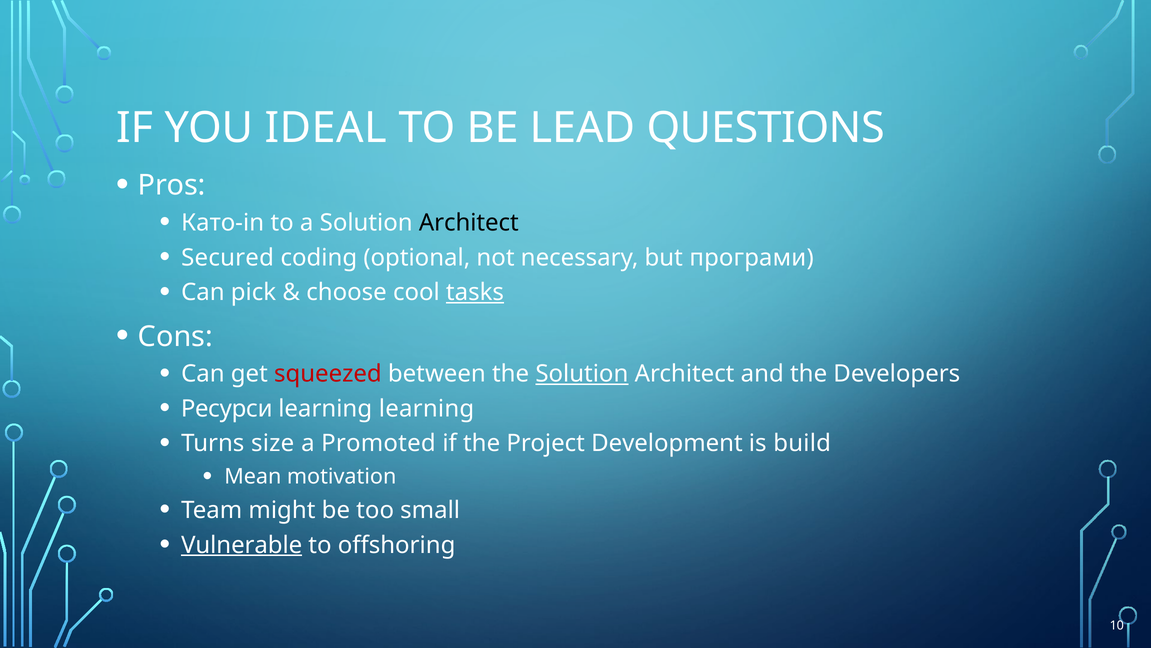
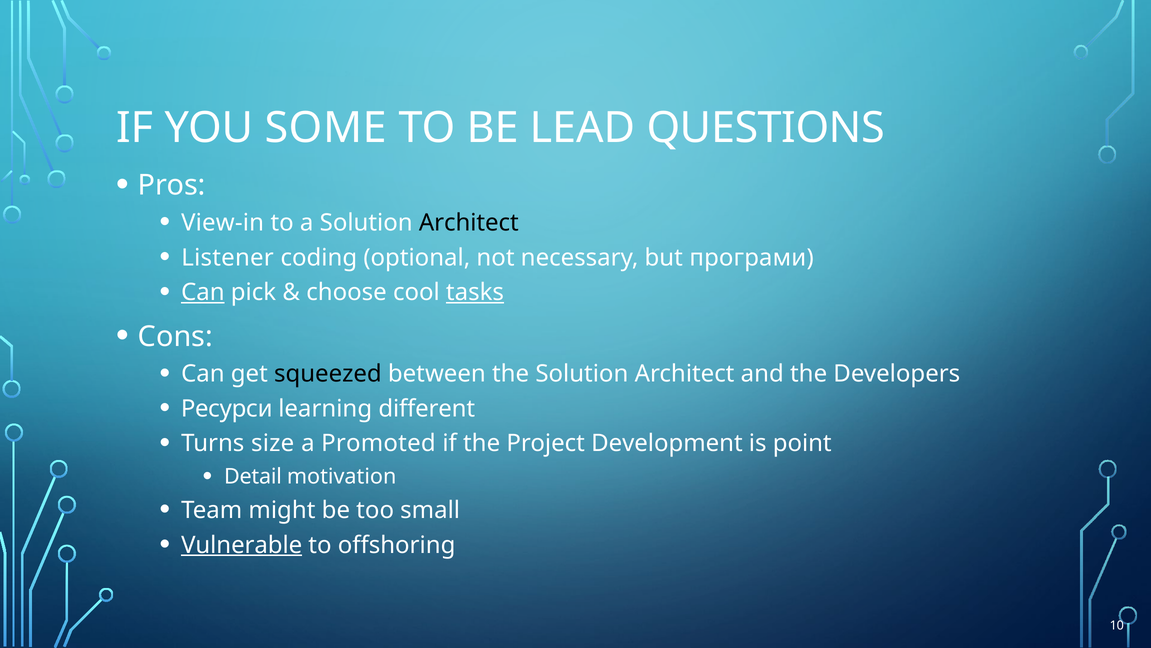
IDEAL: IDEAL -> SOME
Като-in: Като-in -> View-in
Secured: Secured -> Listener
Can at (203, 292) underline: none -> present
squeezed colour: red -> black
Solution at (582, 374) underline: present -> none
learning learning: learning -> different
build: build -> point
Mean: Mean -> Detail
